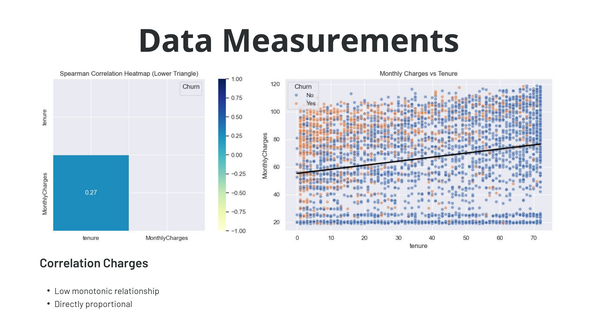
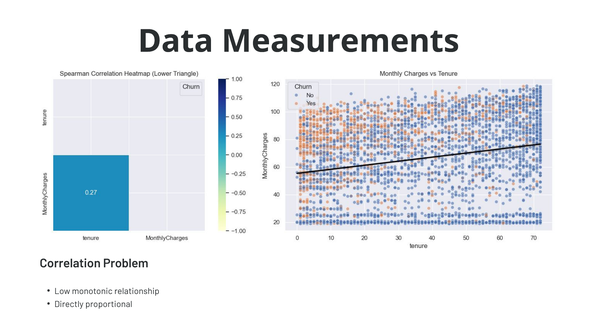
Charges: Charges -> Problem
